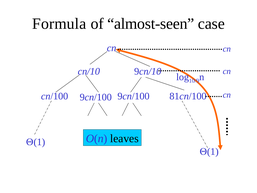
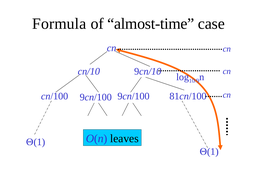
almost-seen: almost-seen -> almost-time
